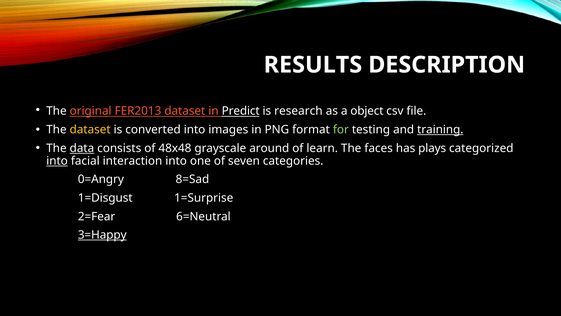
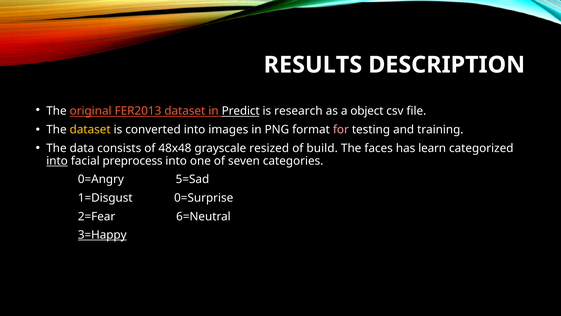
for colour: light green -> pink
training underline: present -> none
data underline: present -> none
around: around -> resized
learn: learn -> build
plays: plays -> learn
interaction: interaction -> preprocess
8=Sad: 8=Sad -> 5=Sad
1=Surprise: 1=Surprise -> 0=Surprise
